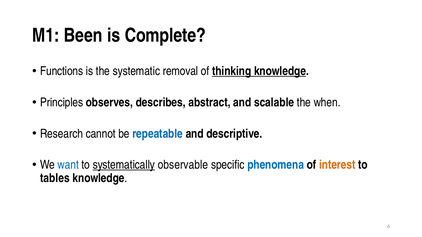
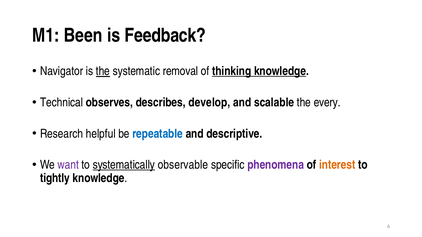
Complete: Complete -> Feedback
Functions: Functions -> Navigator
the at (103, 71) underline: none -> present
Principles: Principles -> Technical
abstract: abstract -> develop
when: when -> every
cannot: cannot -> helpful
want colour: blue -> purple
phenomena colour: blue -> purple
tables: tables -> tightly
